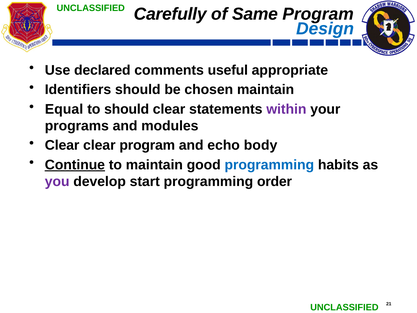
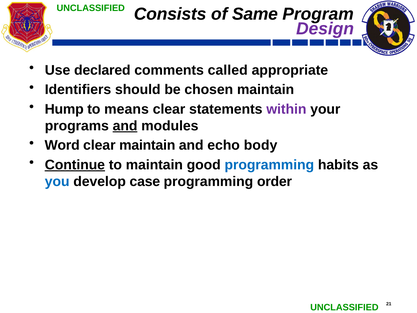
Carefully: Carefully -> Consists
Design colour: blue -> purple
useful: useful -> called
Equal: Equal -> Hump
to should: should -> means
and at (125, 126) underline: none -> present
Clear at (62, 145): Clear -> Word
clear program: program -> maintain
you colour: purple -> blue
start: start -> case
